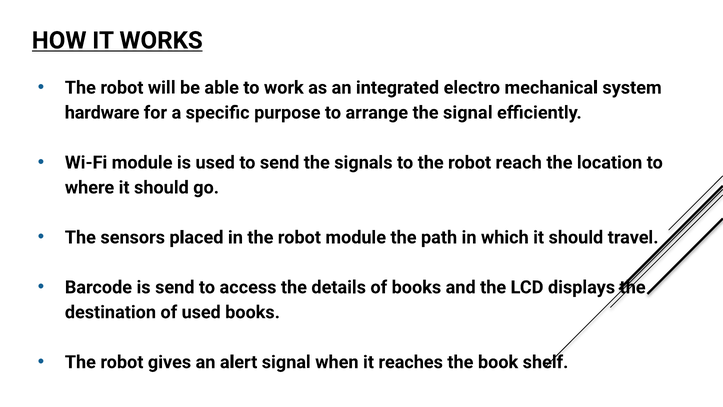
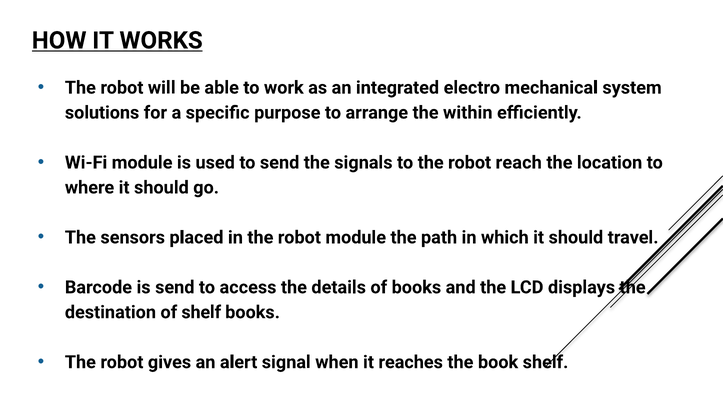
hardware: hardware -> solutions
the signal: signal -> within
of used: used -> shelf
